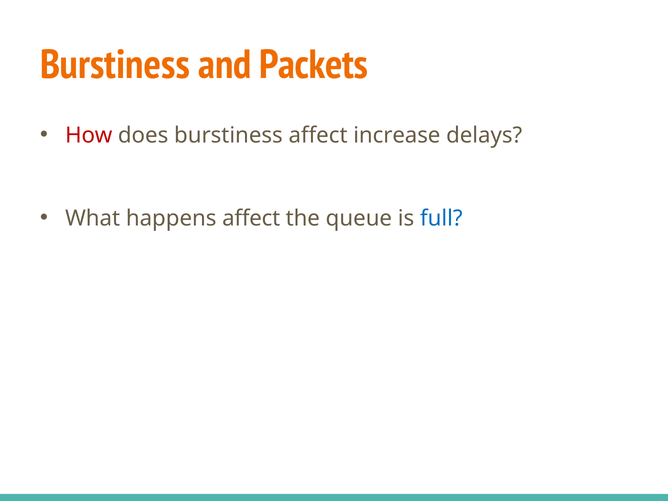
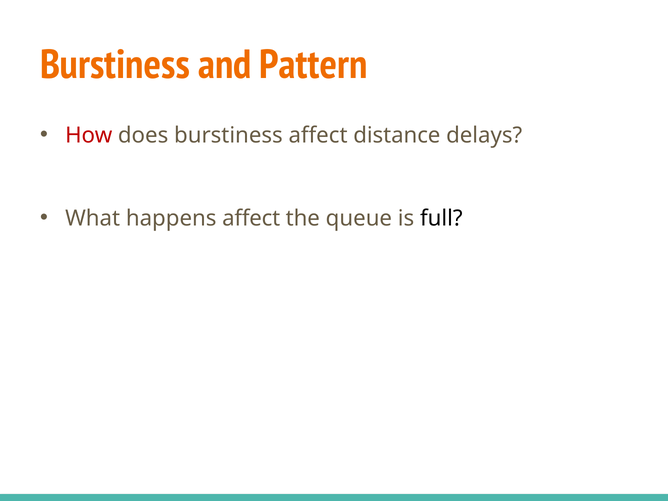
Packets: Packets -> Pattern
increase: increase -> distance
full colour: blue -> black
